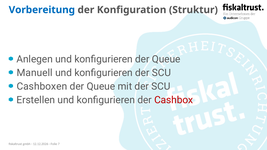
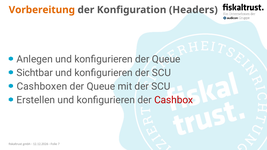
Vorbereitung colour: blue -> orange
Struktur: Struktur -> Headers
Manuell: Manuell -> Sichtbar
